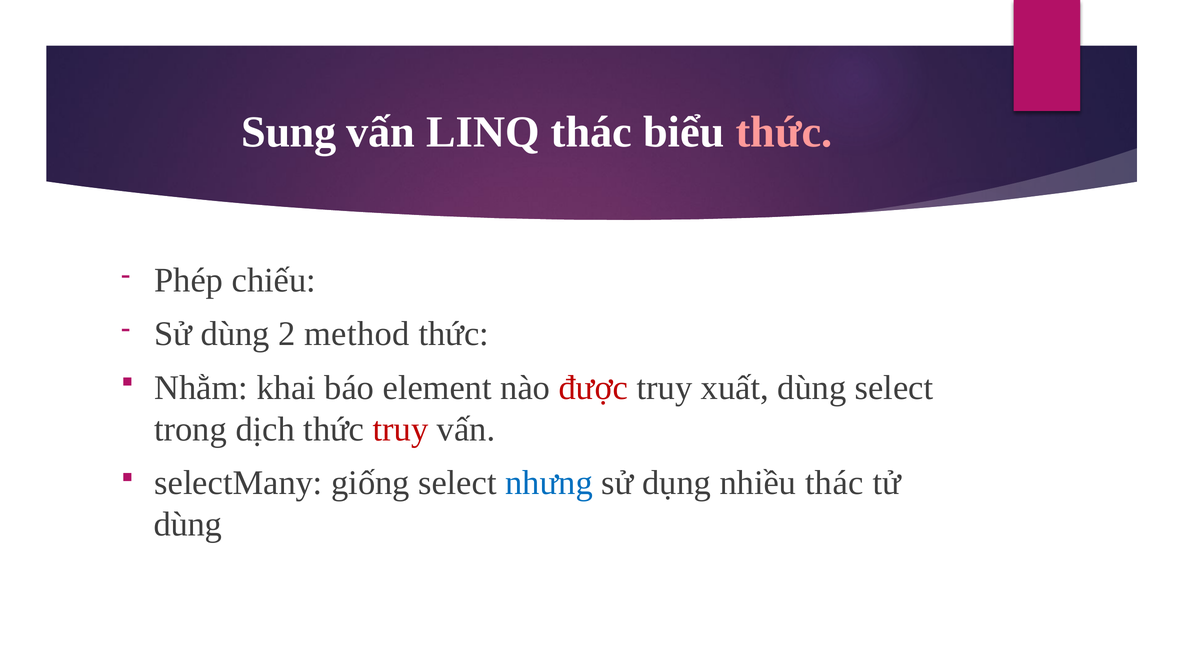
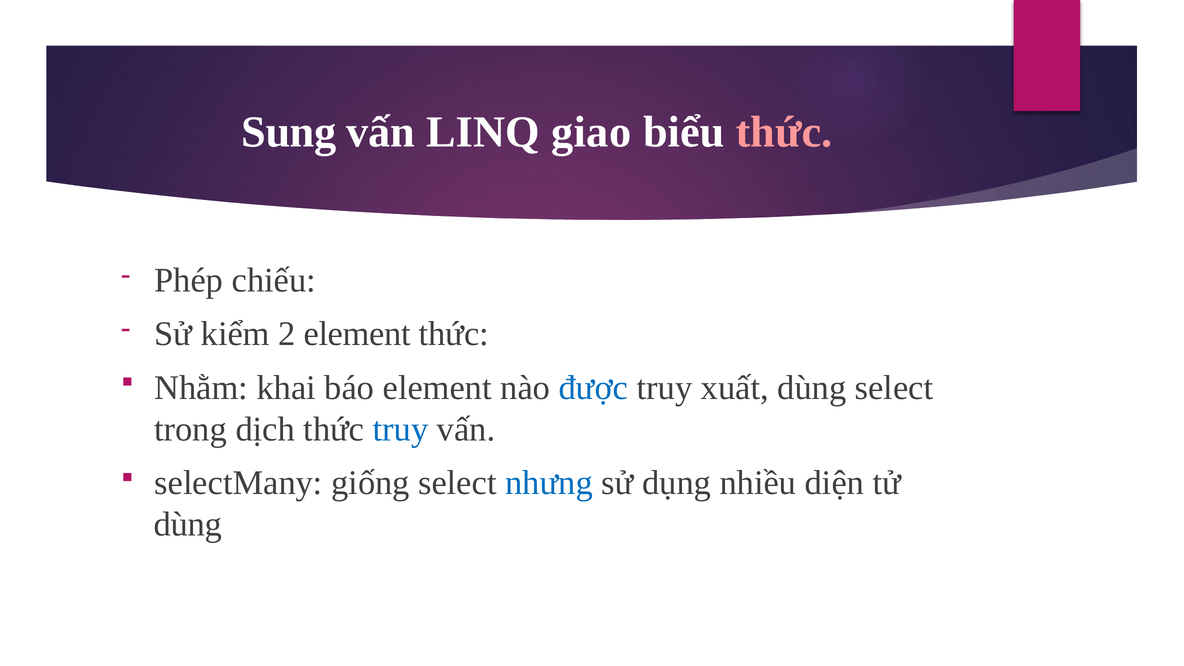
LINQ thác: thác -> giao
Sử dùng: dùng -> kiểm
2 method: method -> element
được colour: red -> blue
truy at (401, 429) colour: red -> blue
nhiều thác: thác -> diện
